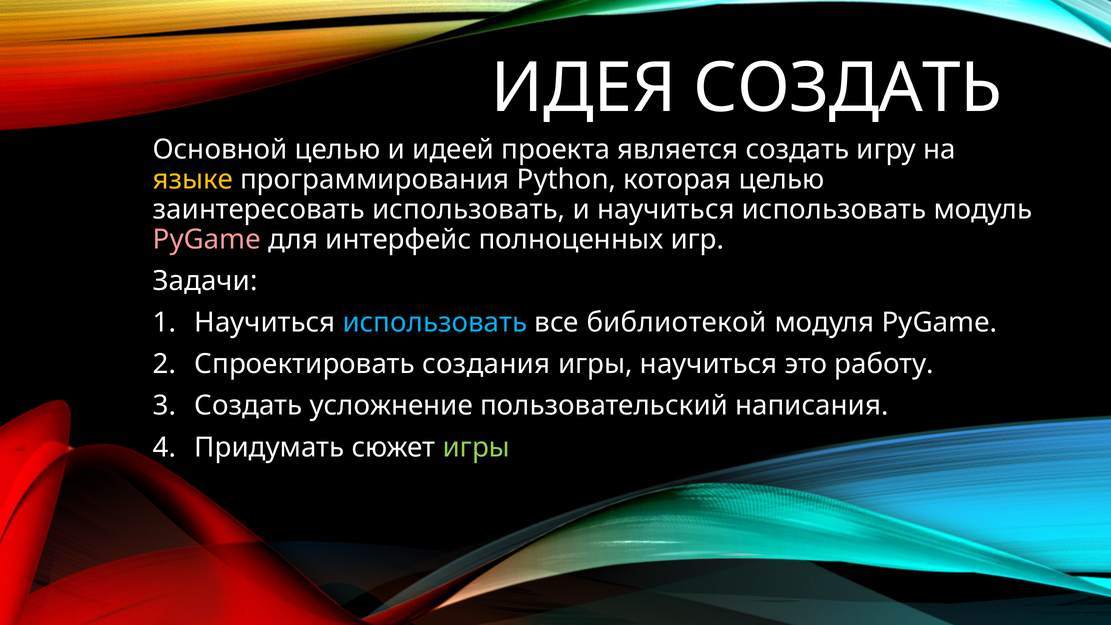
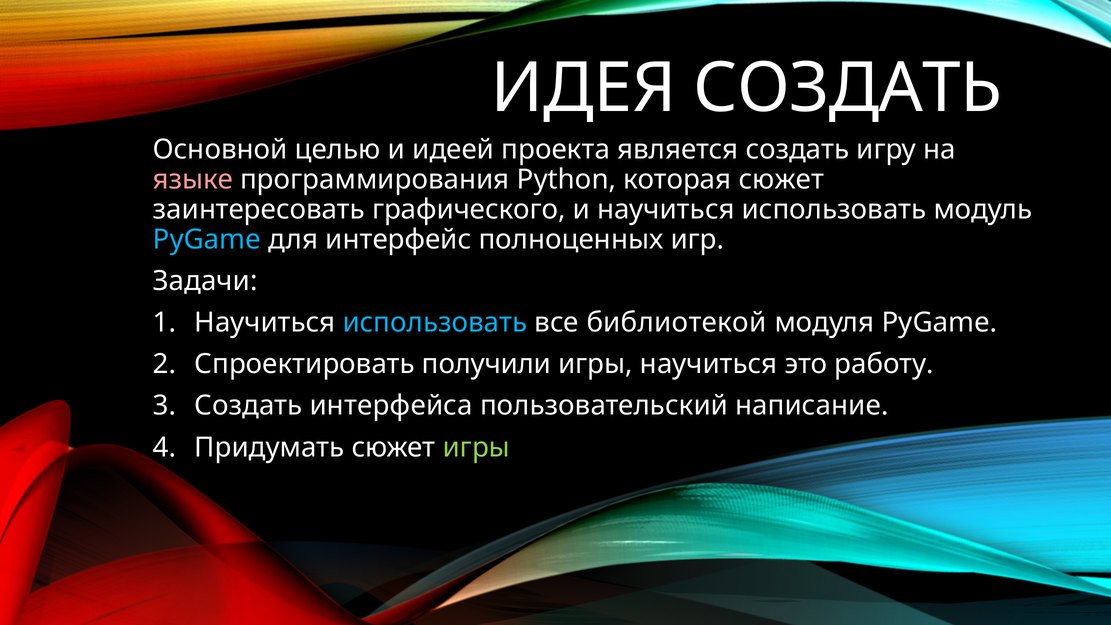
языке colour: yellow -> pink
которая целью: целью -> сюжет
заинтересовать использовать: использовать -> графического
PyGame at (207, 239) colour: pink -> light blue
создания: создания -> получили
усложнение: усложнение -> интерфейса
написания: написания -> написание
